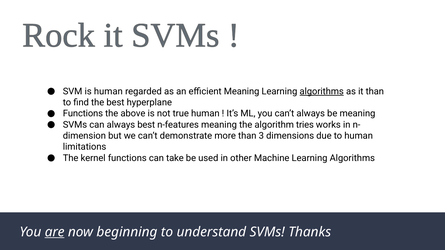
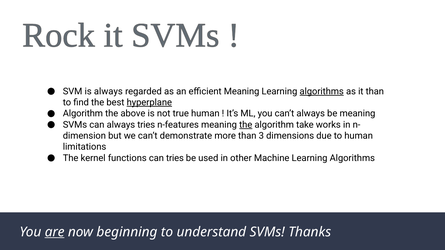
is human: human -> always
hyperplane underline: none -> present
Functions at (83, 114): Functions -> Algorithm
always best: best -> tries
the at (246, 125) underline: none -> present
tries: tries -> take
can take: take -> tries
